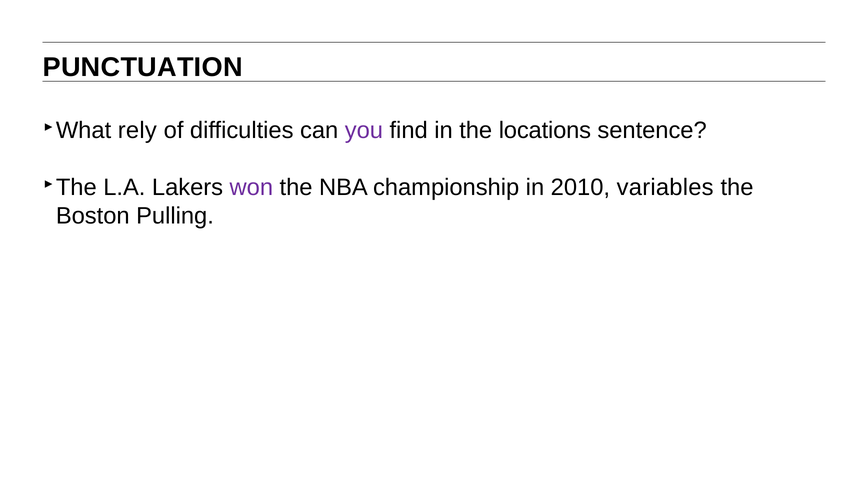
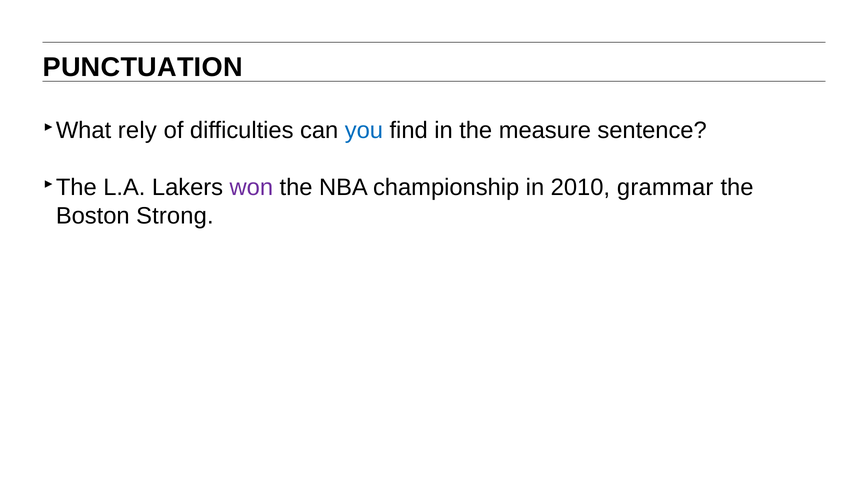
you colour: purple -> blue
locations: locations -> measure
variables: variables -> grammar
Pulling: Pulling -> Strong
